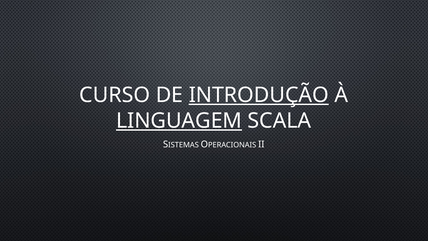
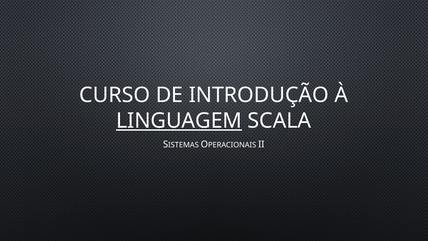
INTRODUÇÃO underline: present -> none
